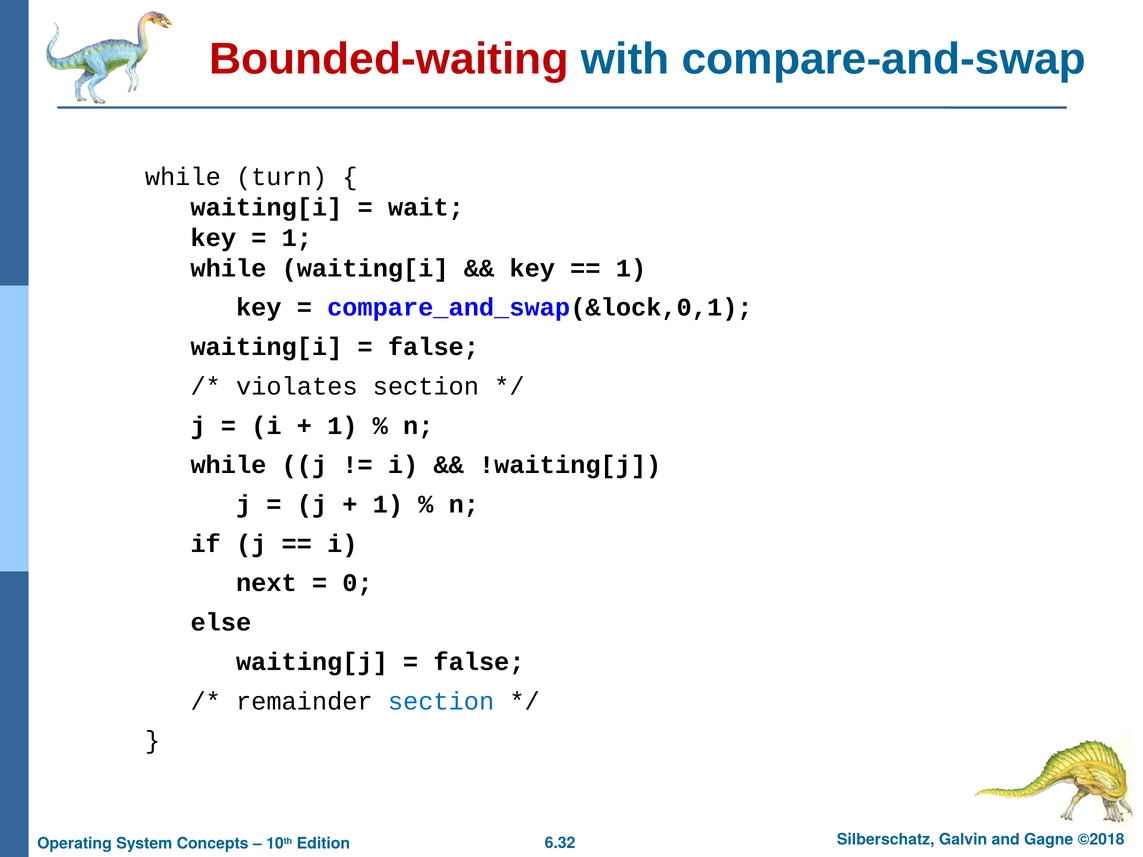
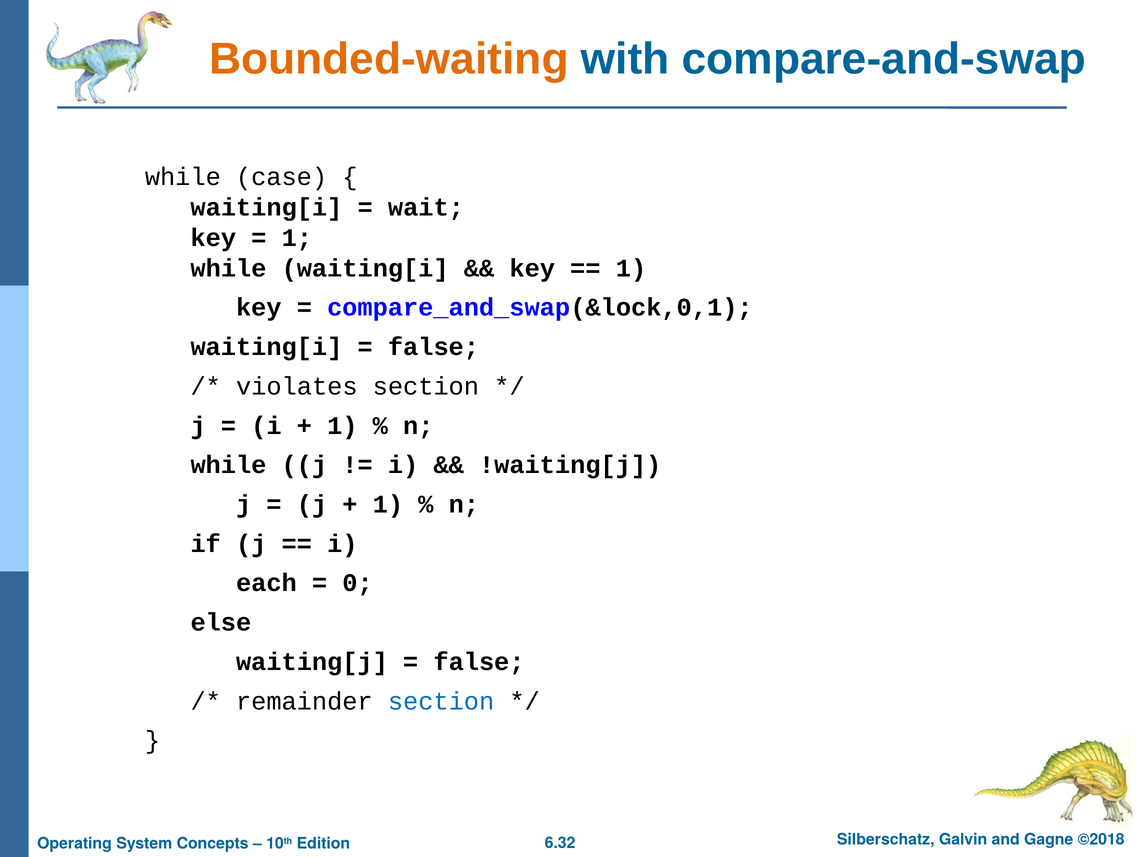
Bounded-waiting colour: red -> orange
turn: turn -> case
next: next -> each
